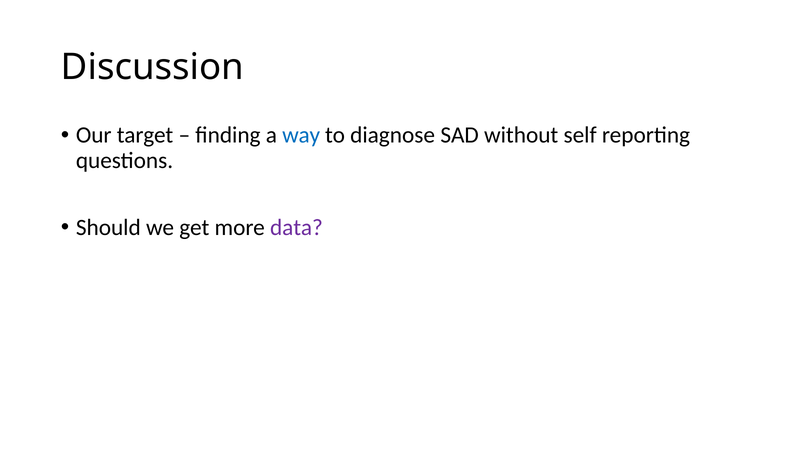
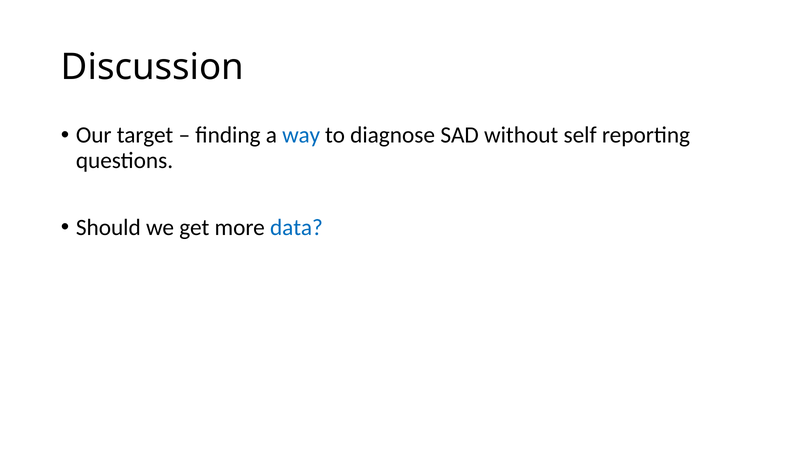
data colour: purple -> blue
